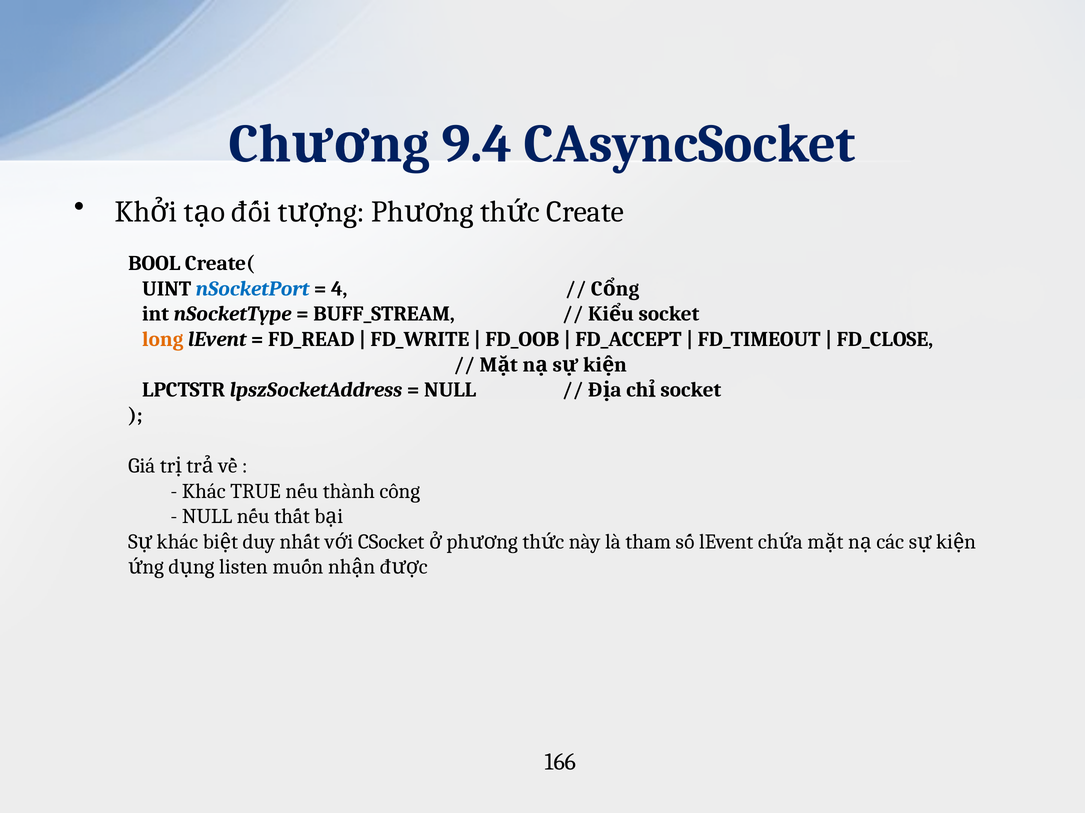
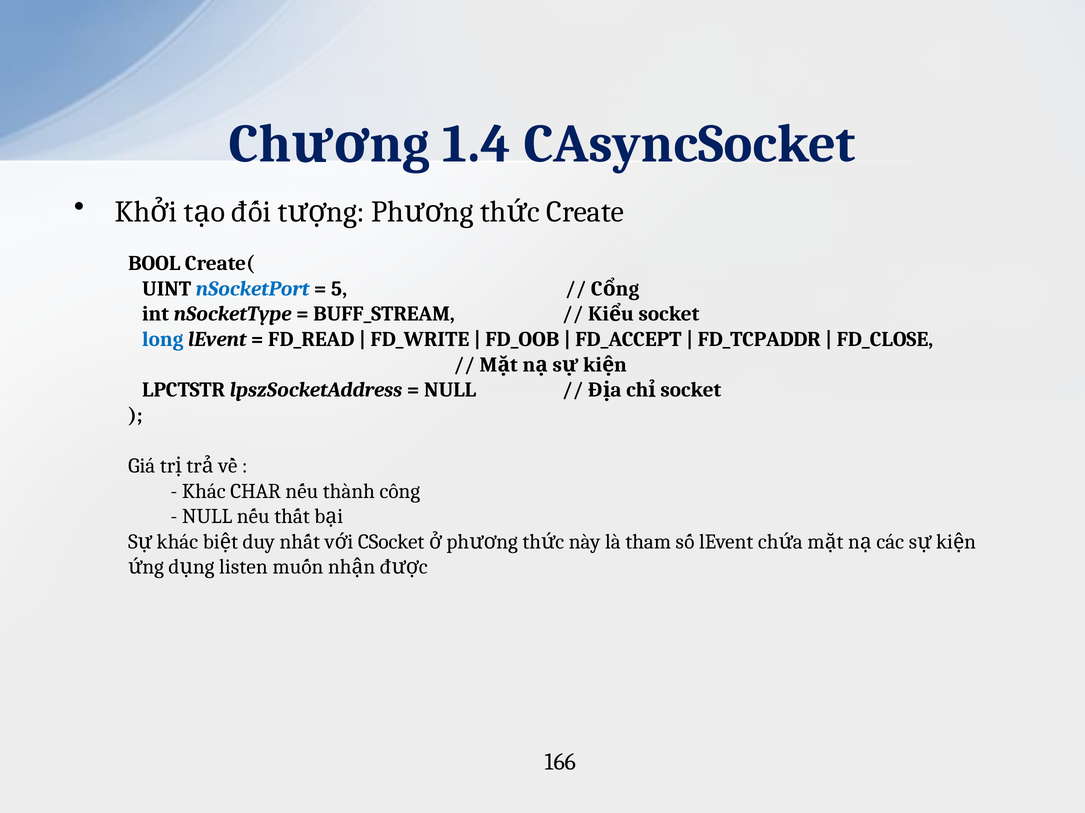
9.4: 9.4 -> 1.4
4: 4 -> 5
long colour: orange -> blue
FD_TIMEOUT: FD_TIMEOUT -> FD_TCPADDR
TRUE: TRUE -> CHAR
